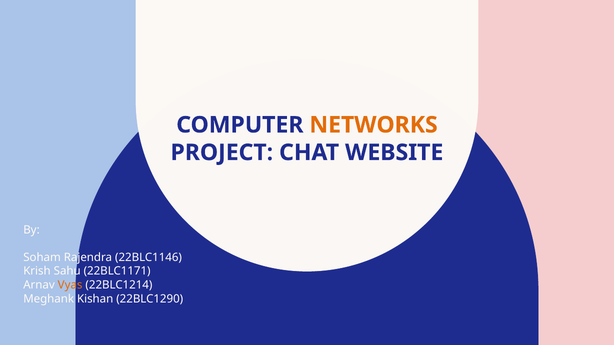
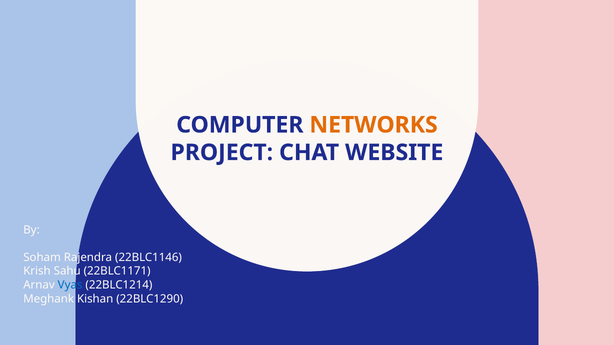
Vyas colour: orange -> blue
